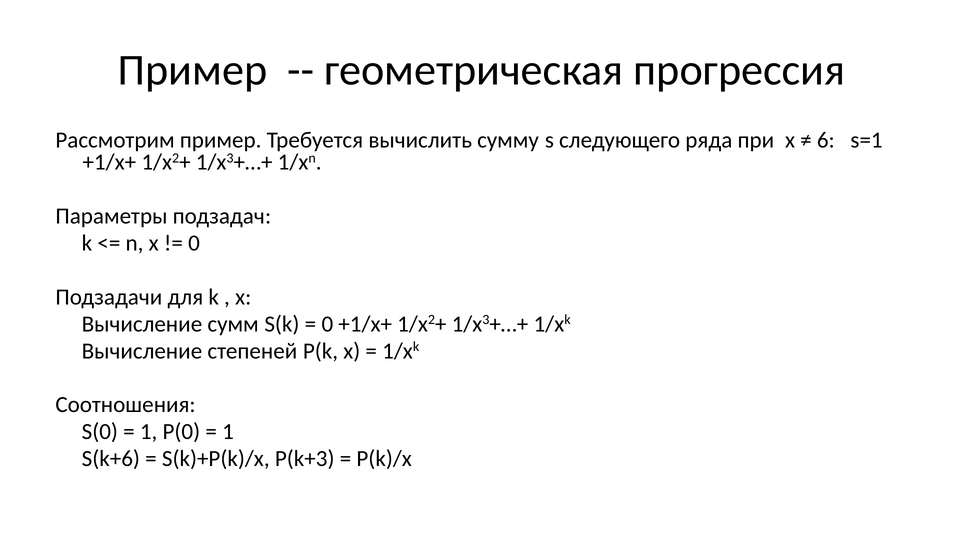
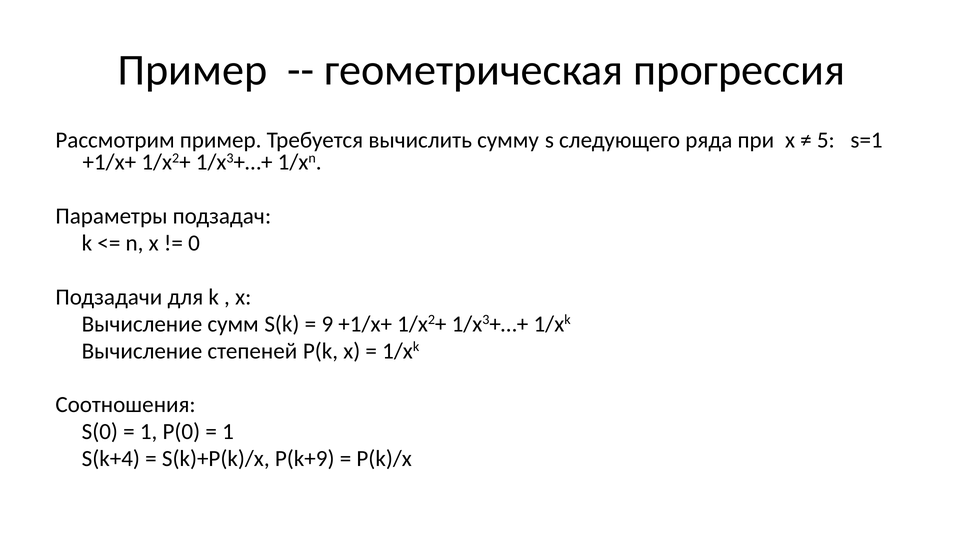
6: 6 -> 5
0 at (327, 324): 0 -> 9
S(k+6: S(k+6 -> S(k+4
P(k+3: P(k+3 -> P(k+9
